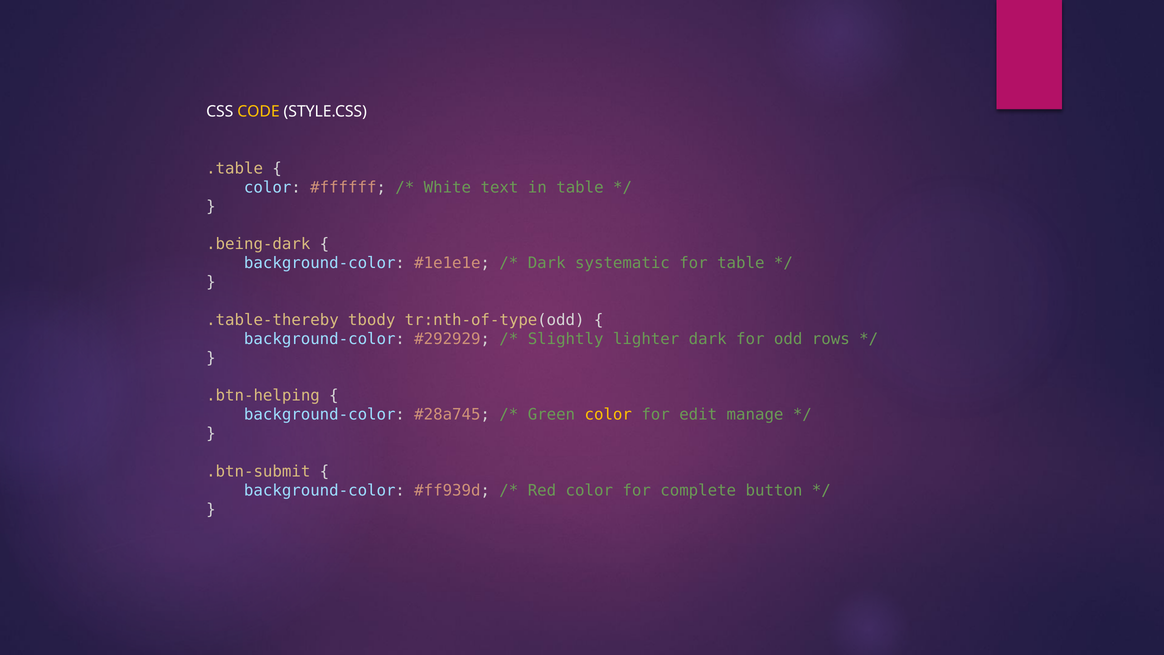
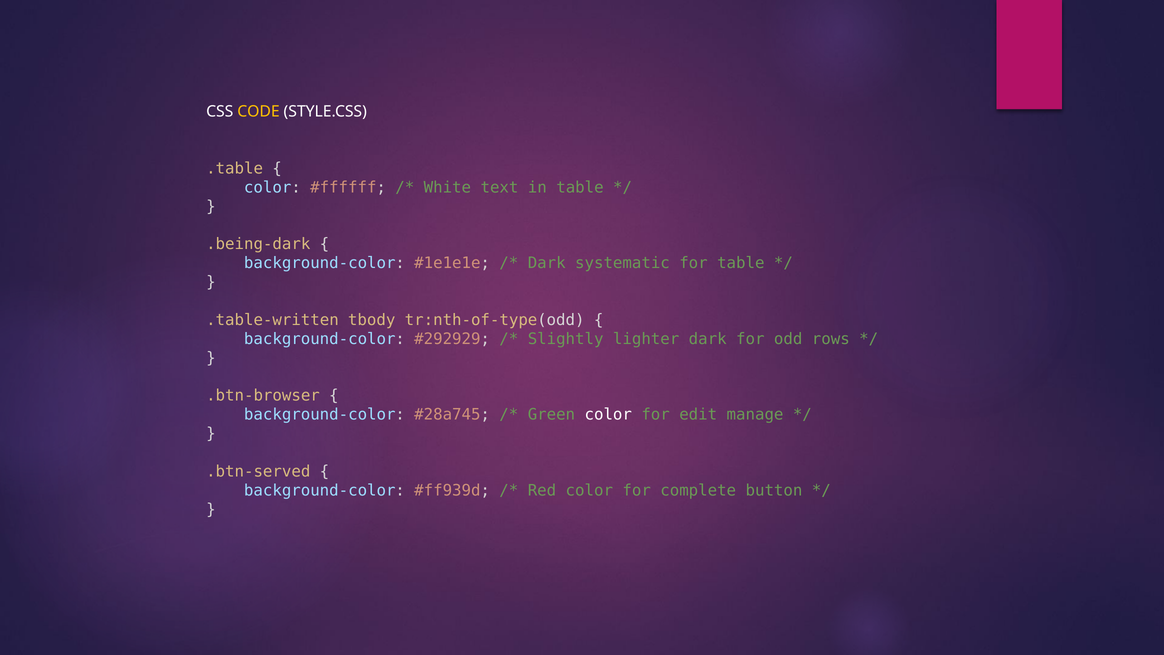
.table-thereby: .table-thereby -> .table-written
.btn-helping: .btn-helping -> .btn-browser
color at (608, 415) colour: yellow -> white
.btn-submit: .btn-submit -> .btn-served
